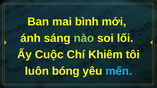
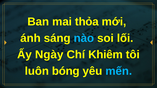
bình: bình -> thỏa
nào colour: light green -> light blue
Cuộc: Cuộc -> Ngày
